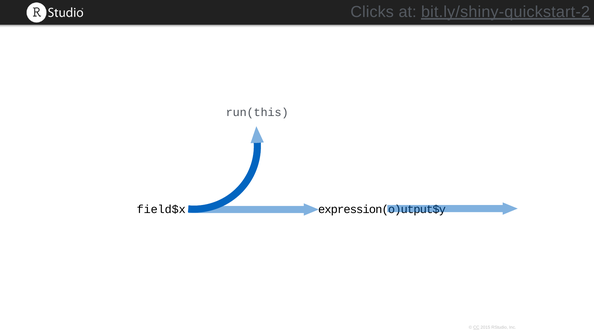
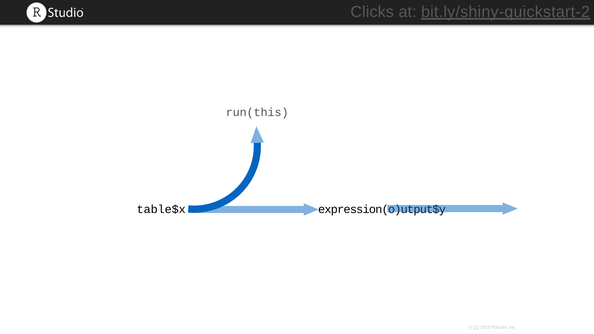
field$x: field$x -> table$x
